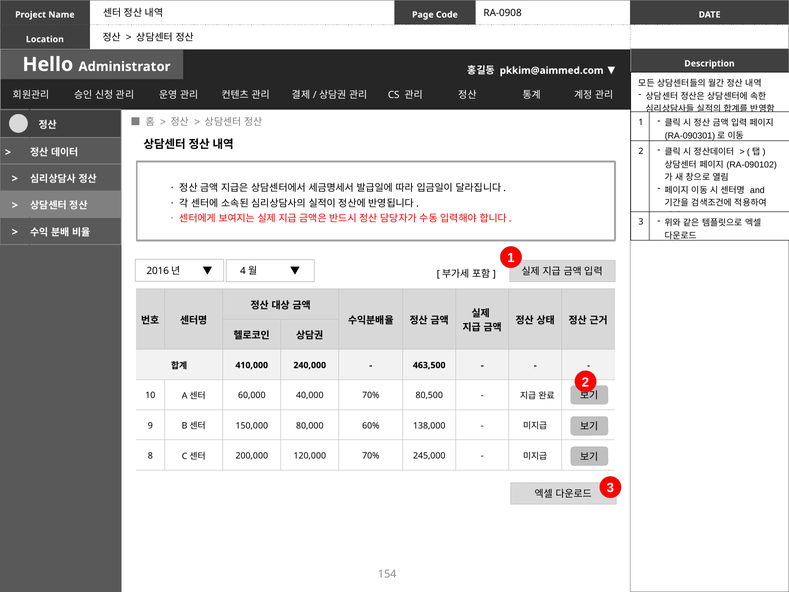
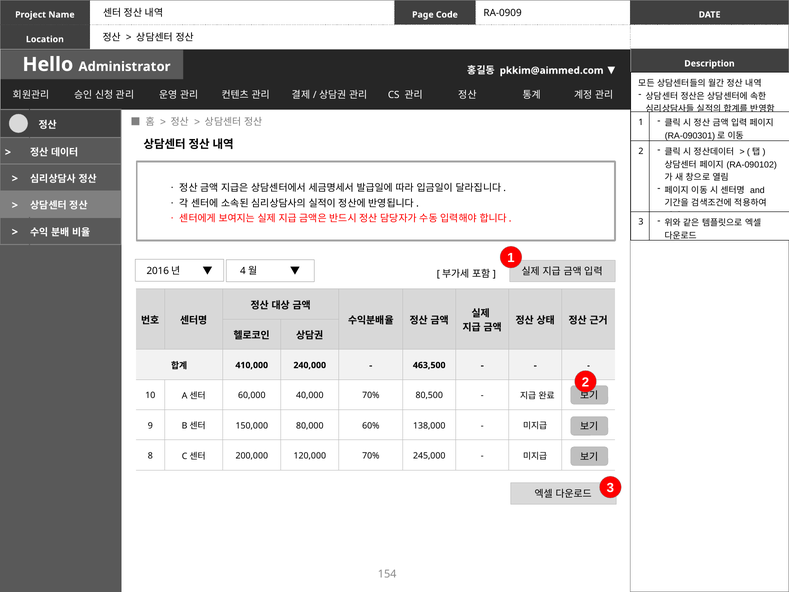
RA-0908: RA-0908 -> RA-0909
